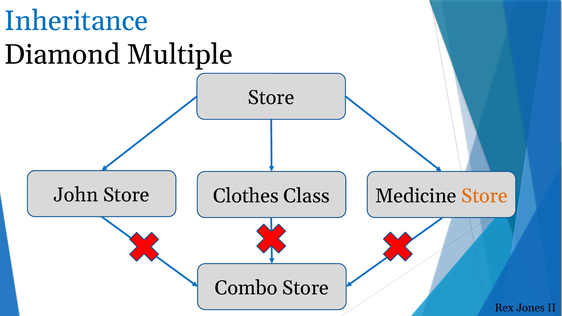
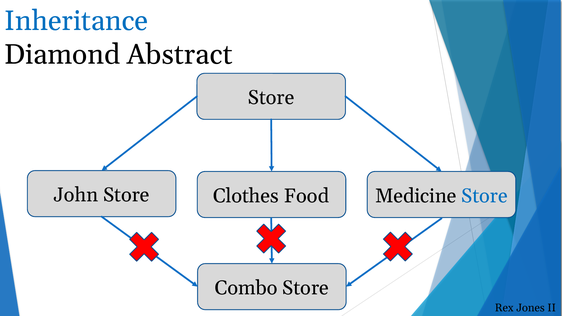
Multiple: Multiple -> Abstract
Store at (484, 196) colour: orange -> blue
Class: Class -> Food
